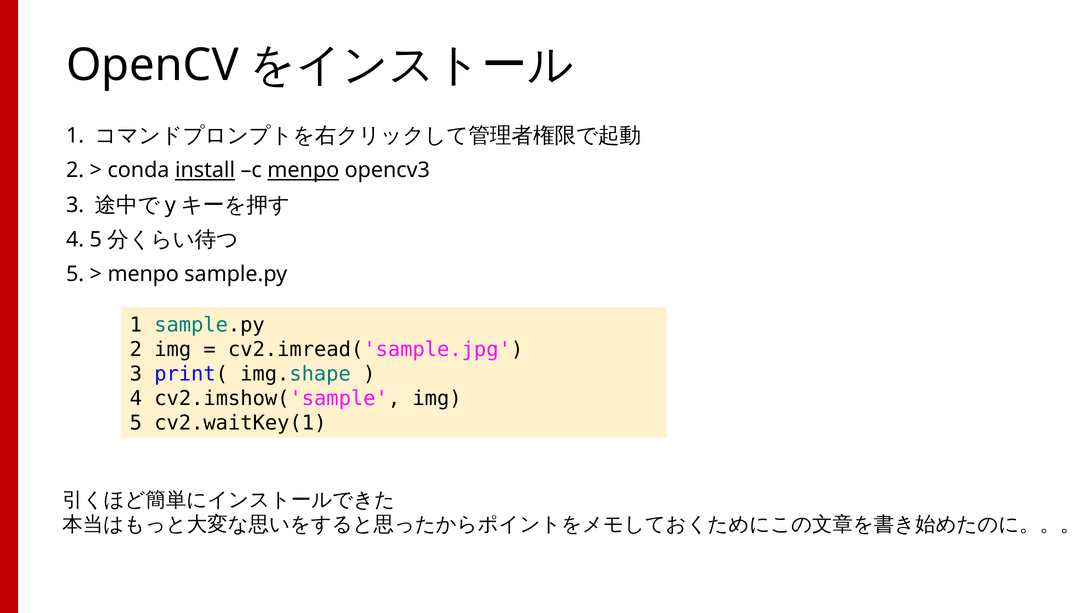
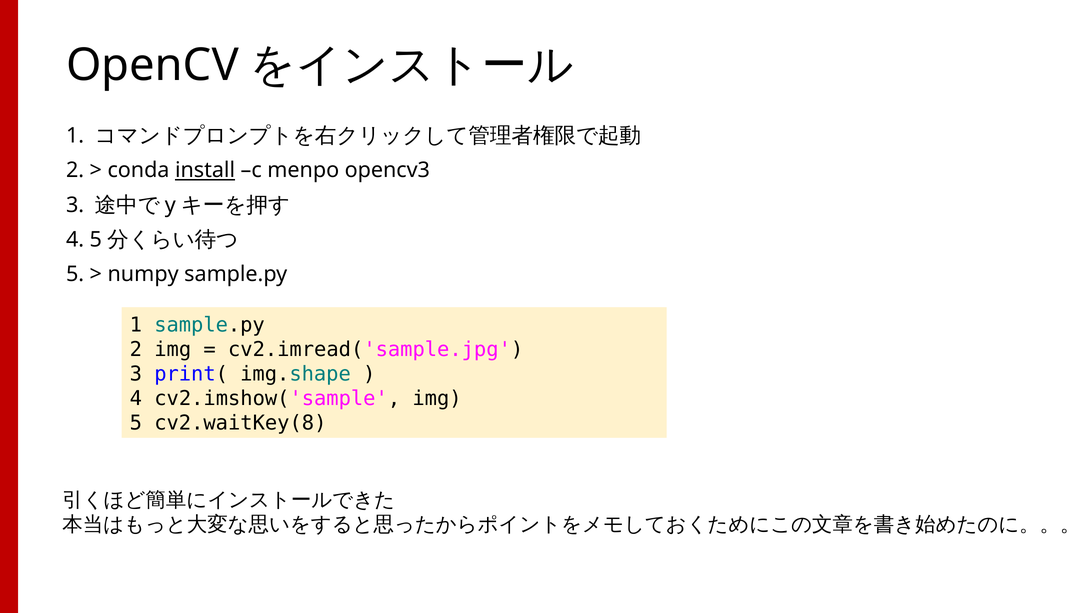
menpo at (303, 170) underline: present -> none
menpo at (143, 274): menpo -> numpy
cv2.waitKey(1: cv2.waitKey(1 -> cv2.waitKey(8
